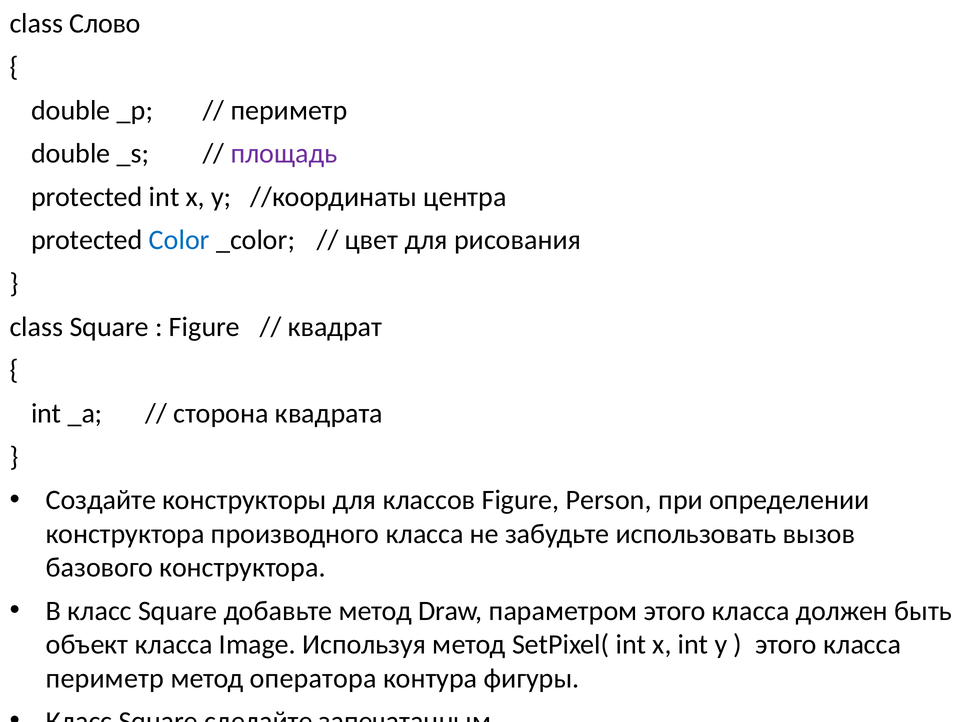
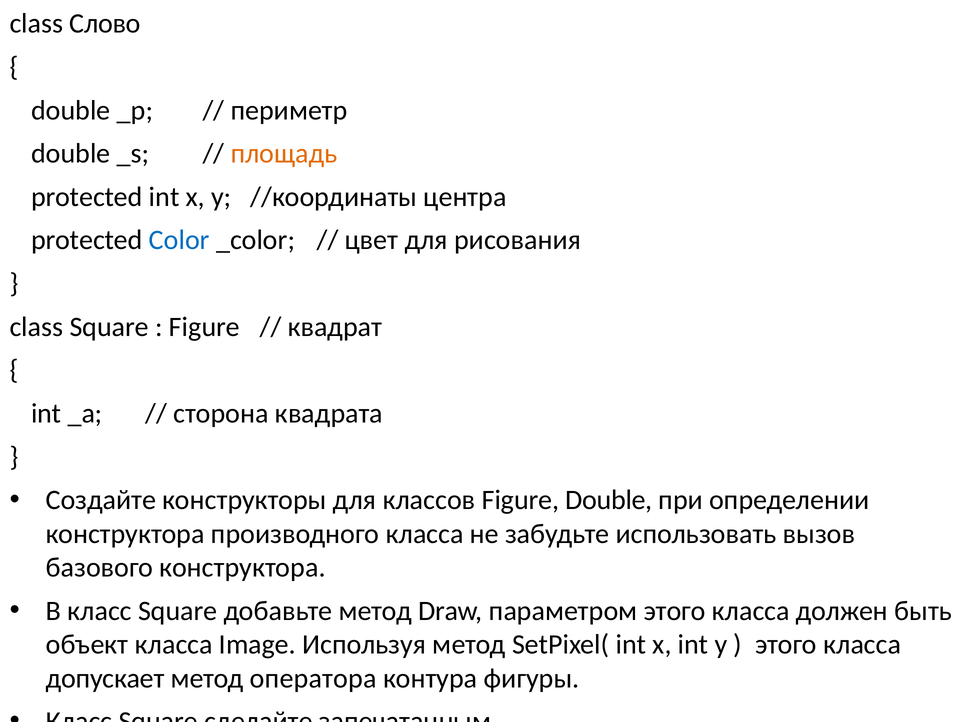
площадь colour: purple -> orange
Figure Person: Person -> Double
периметр at (105, 678): периметр -> допускает
